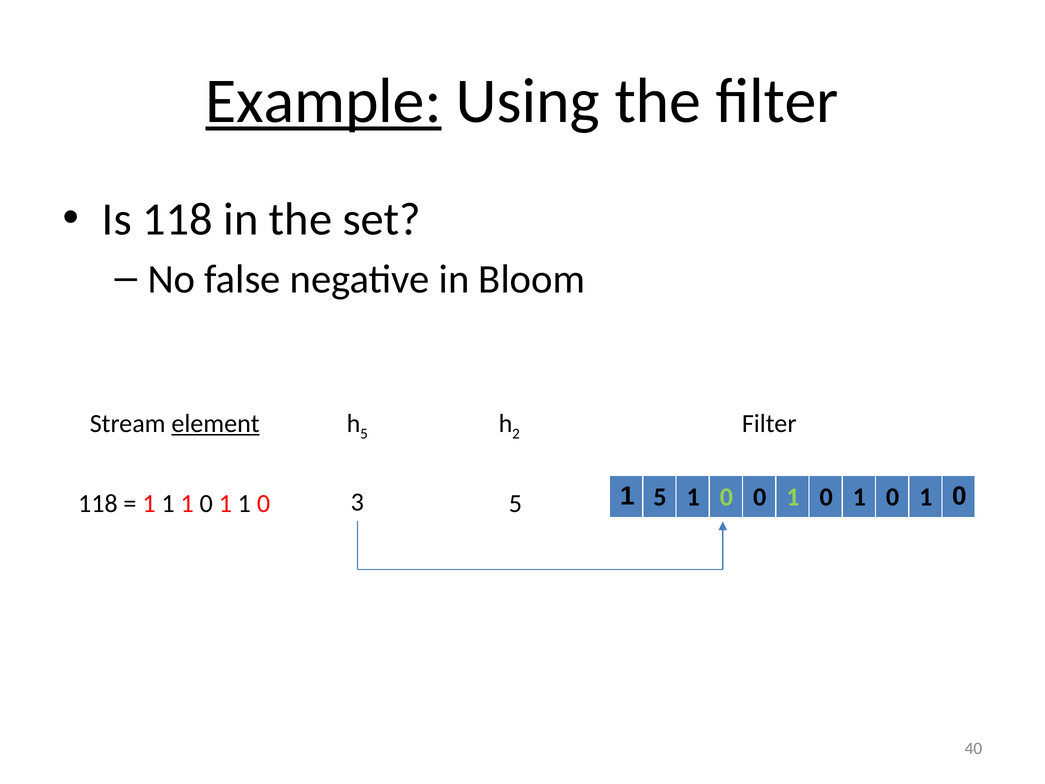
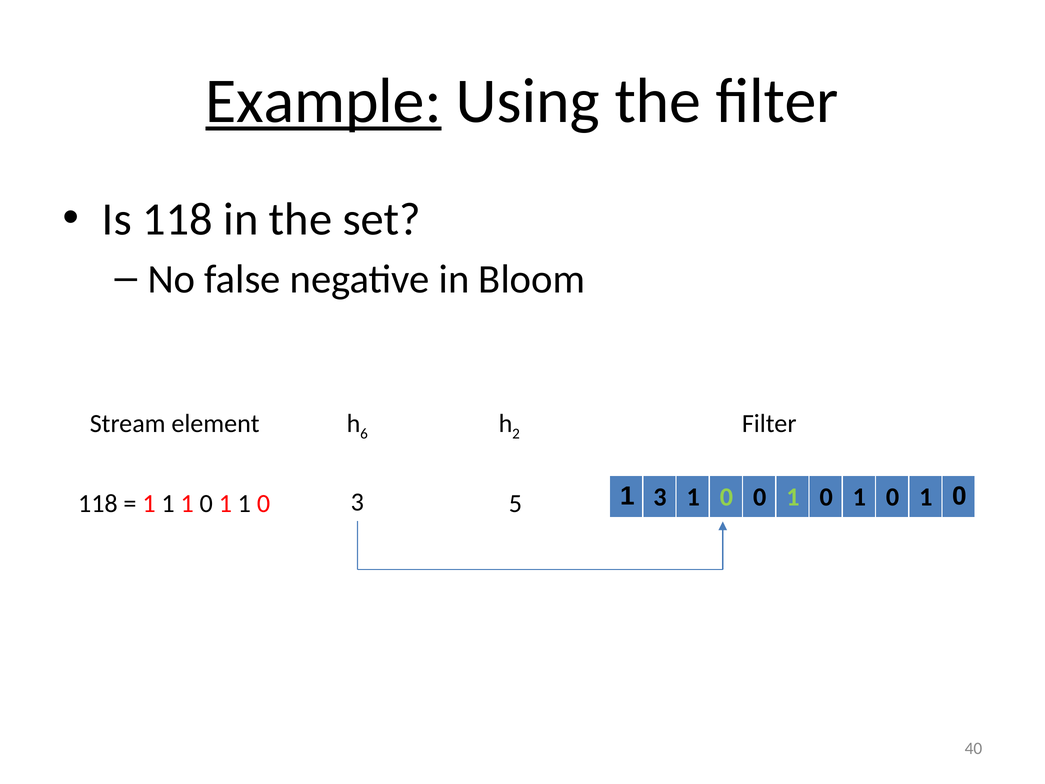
element underline: present -> none
5 at (364, 433): 5 -> 6
1 5: 5 -> 3
